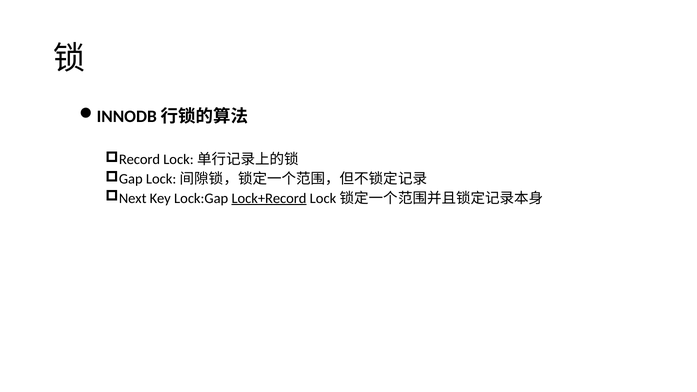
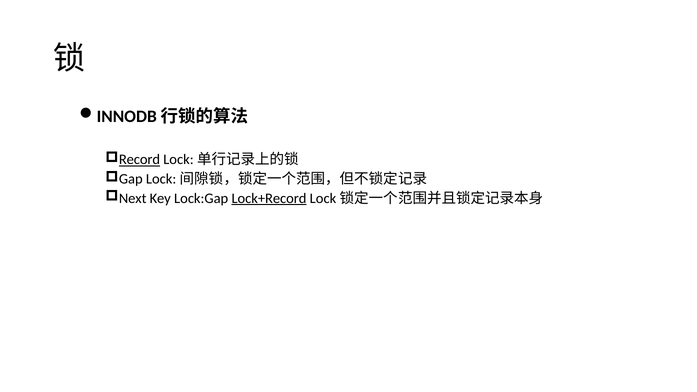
Record underline: none -> present
